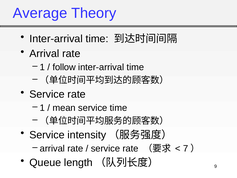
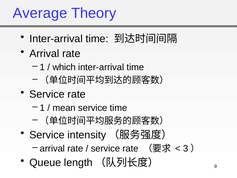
follow: follow -> which
7: 7 -> 3
